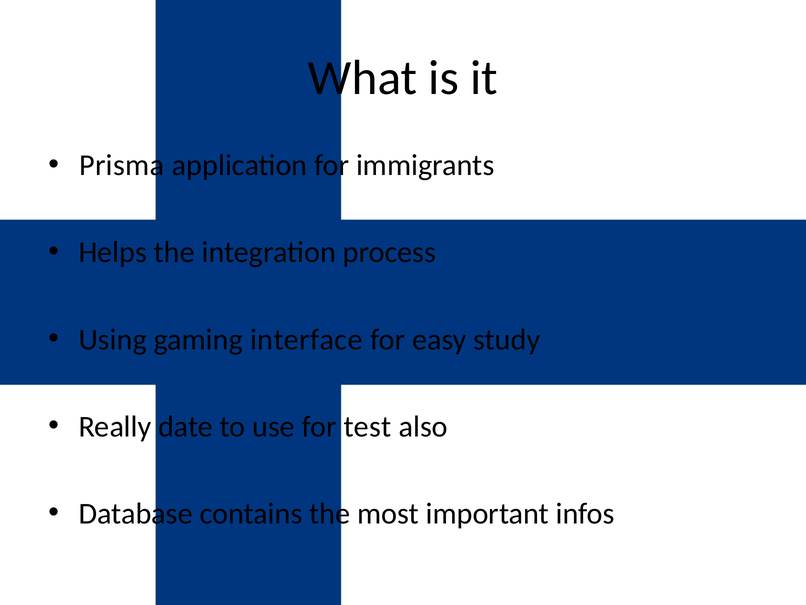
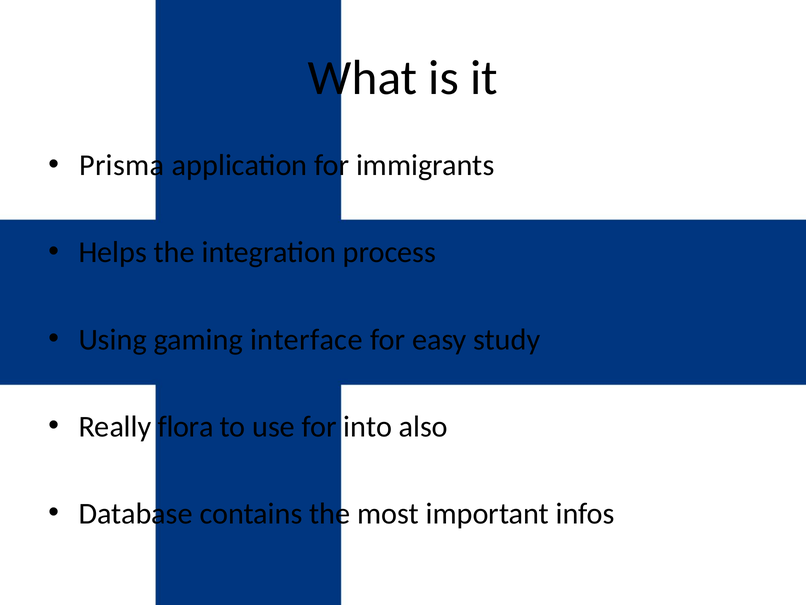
date: date -> flora
test: test -> into
